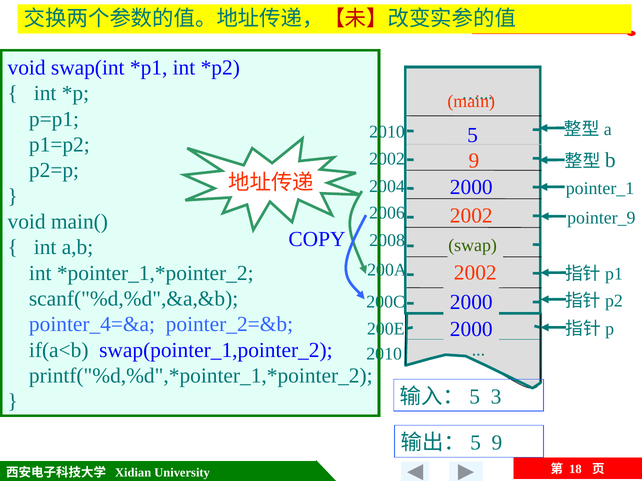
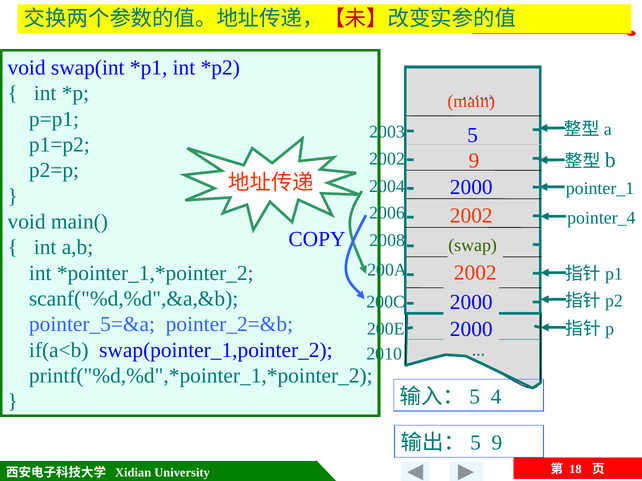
2010 at (387, 132): 2010 -> 2003
pointer_9: pointer_9 -> pointer_4
pointer_4=&a: pointer_4=&a -> pointer_5=&a
3: 3 -> 4
